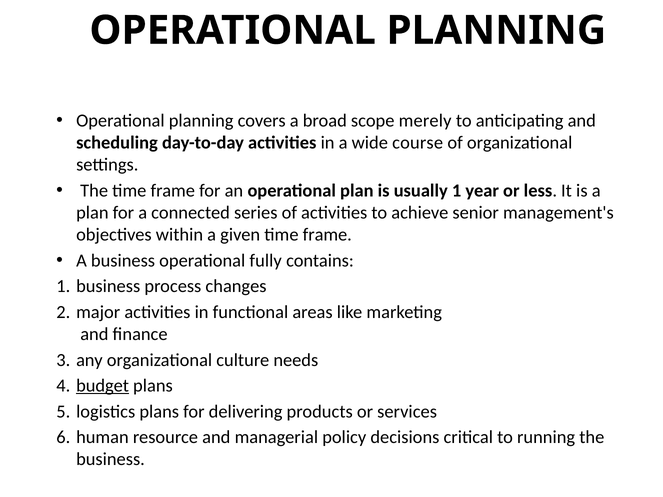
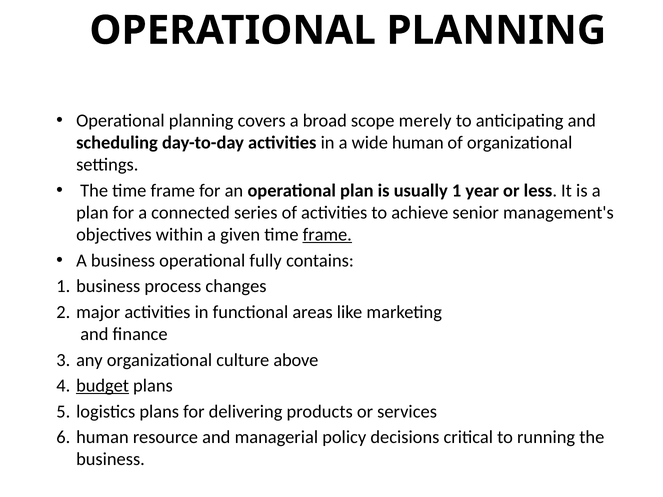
wide course: course -> human
frame at (327, 235) underline: none -> present
needs: needs -> above
